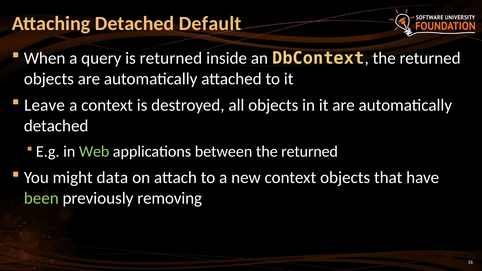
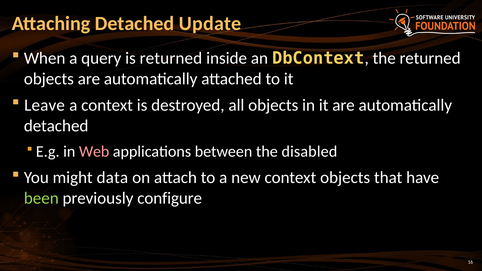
Default: Default -> Update
Web colour: light green -> pink
between the returned: returned -> disabled
removing: removing -> configure
